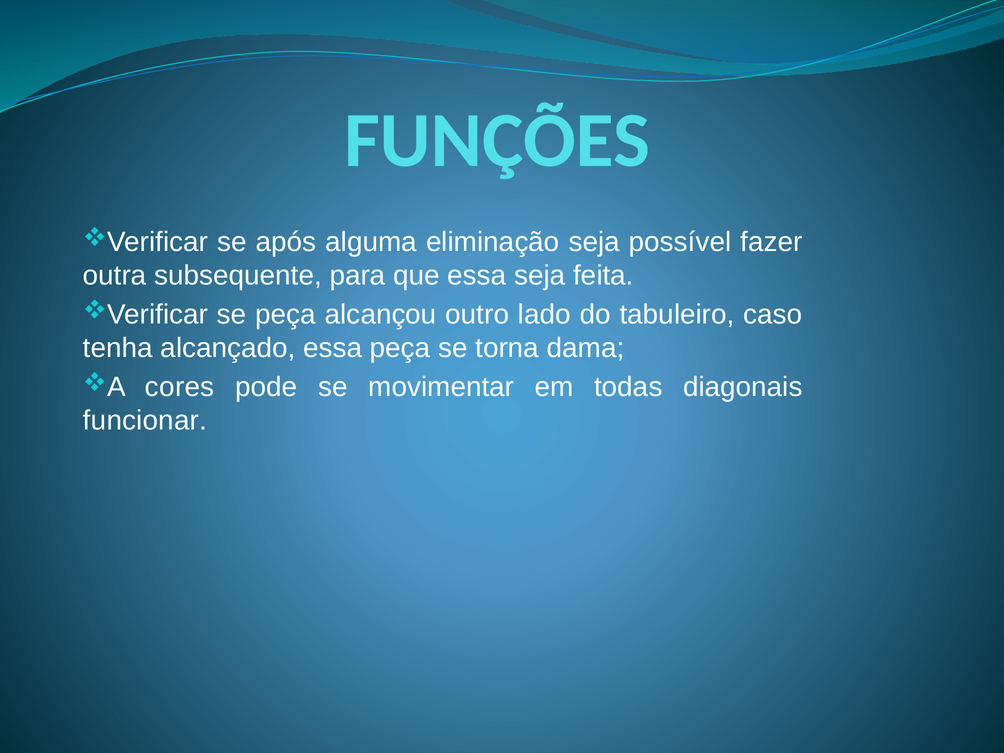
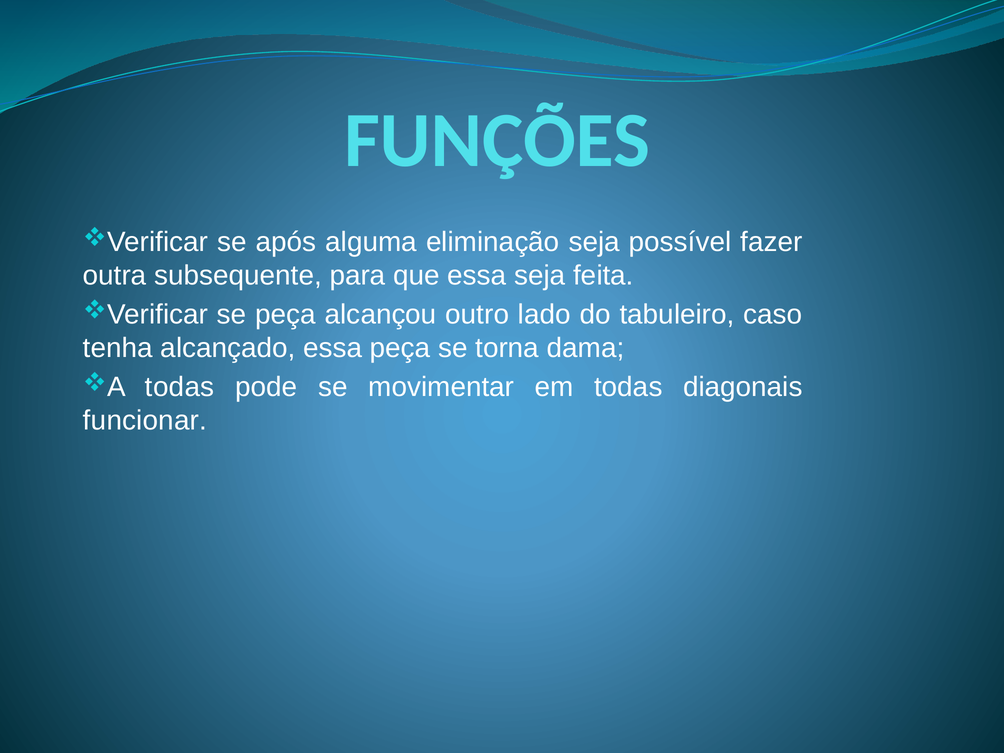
cores at (180, 387): cores -> todas
